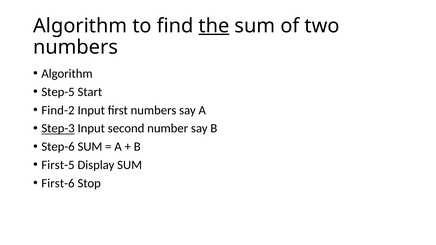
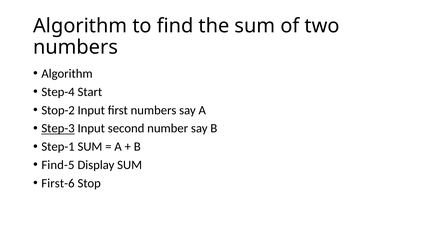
the underline: present -> none
Step-5: Step-5 -> Step-4
Find-2: Find-2 -> Stop-2
Step-6: Step-6 -> Step-1
First-5: First-5 -> Find-5
